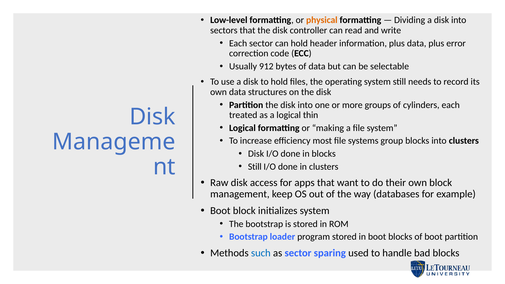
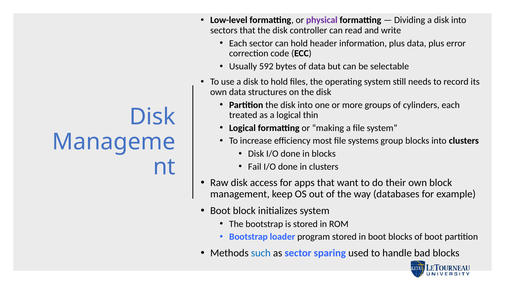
physical colour: orange -> purple
912: 912 -> 592
Still at (255, 167): Still -> Fail
